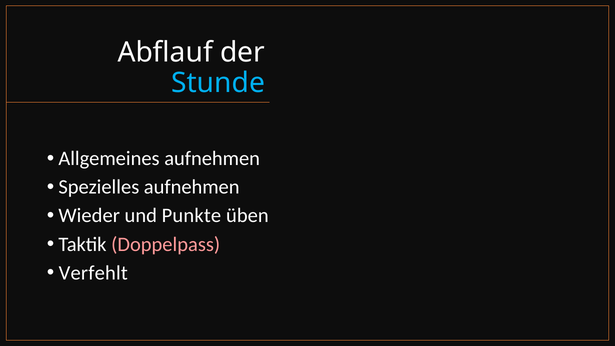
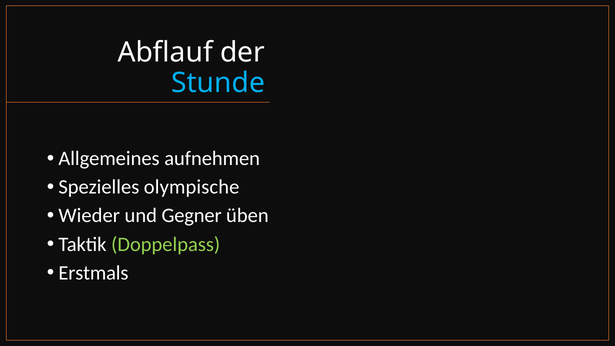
Spezielles aufnehmen: aufnehmen -> olympische
Punkte: Punkte -> Gegner
Doppelpass colour: pink -> light green
Verfehlt: Verfehlt -> Erstmals
